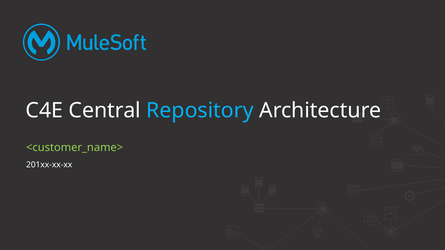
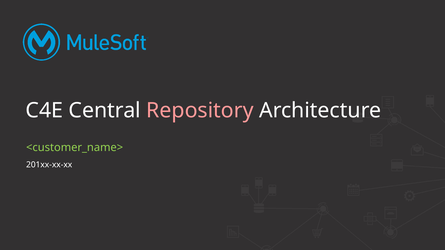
Repository colour: light blue -> pink
